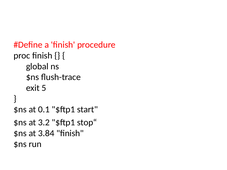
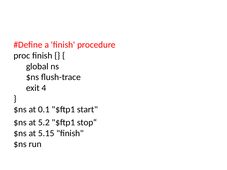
5: 5 -> 4
3.2: 3.2 -> 5.2
3.84: 3.84 -> 5.15
